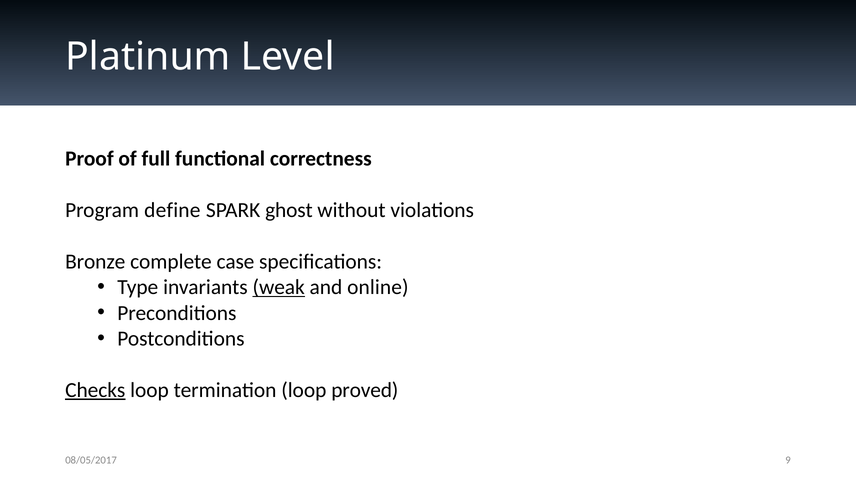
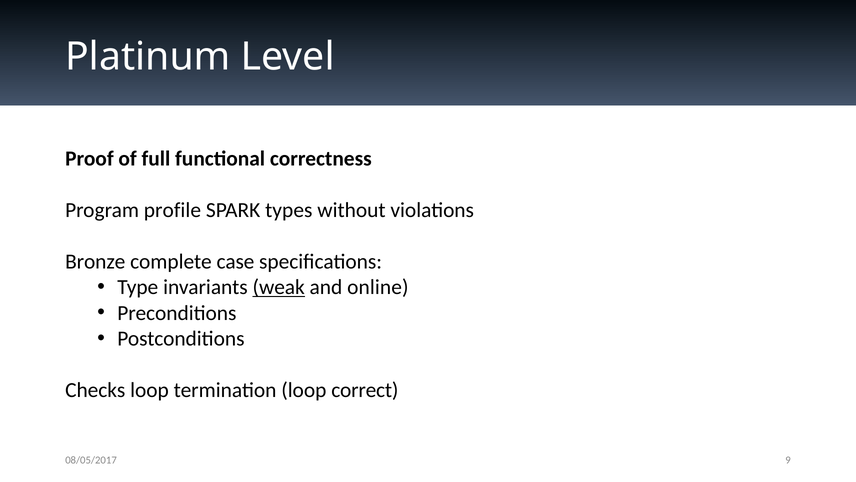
define: define -> profile
ghost: ghost -> types
Checks underline: present -> none
proved: proved -> correct
